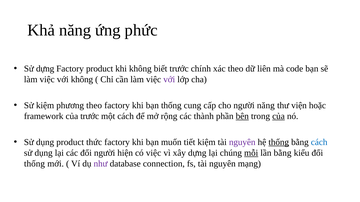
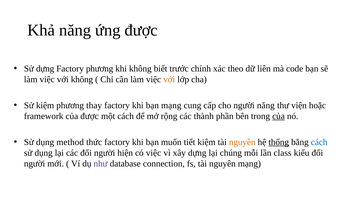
ứng phức: phức -> được
Factory product: product -> phương
với at (169, 80) colour: purple -> orange
phương theo: theo -> thay
bạn thống: thống -> mạng
của trước: trước -> được
bên underline: present -> none
dụng product: product -> method
nguyên at (242, 143) colour: purple -> orange
mỗi underline: present -> none
lần bằng: bằng -> class
thống at (34, 164): thống -> người
